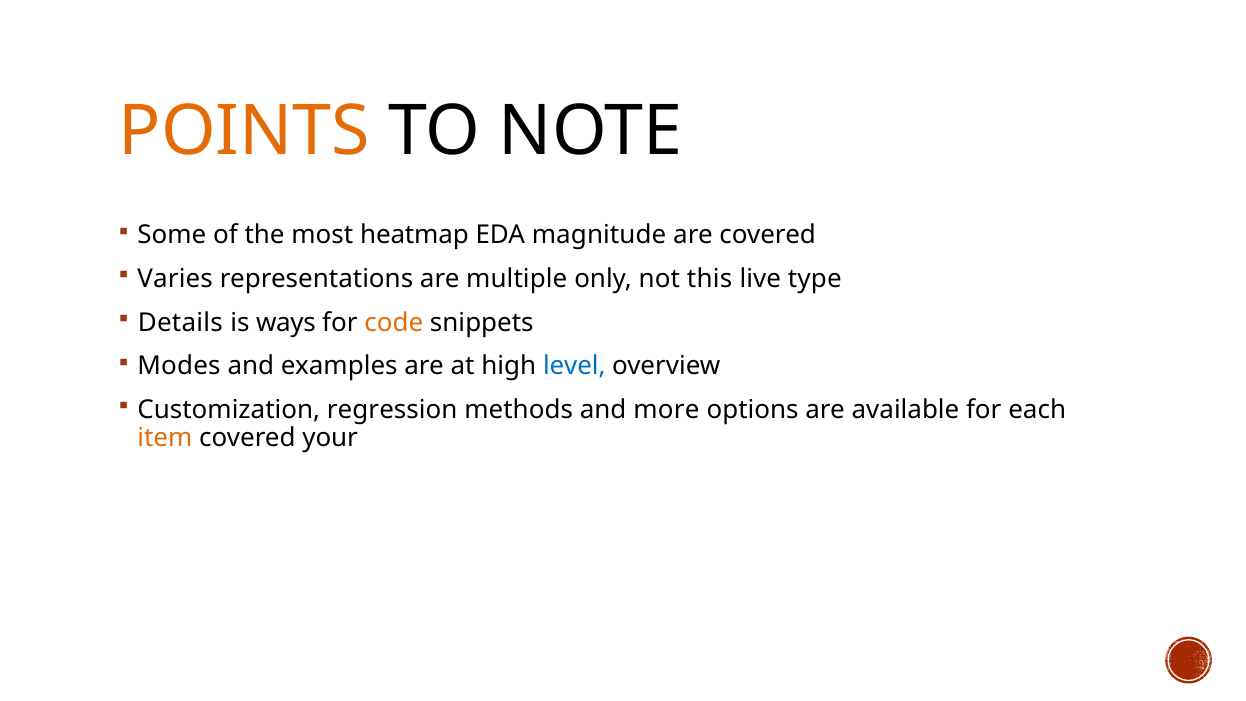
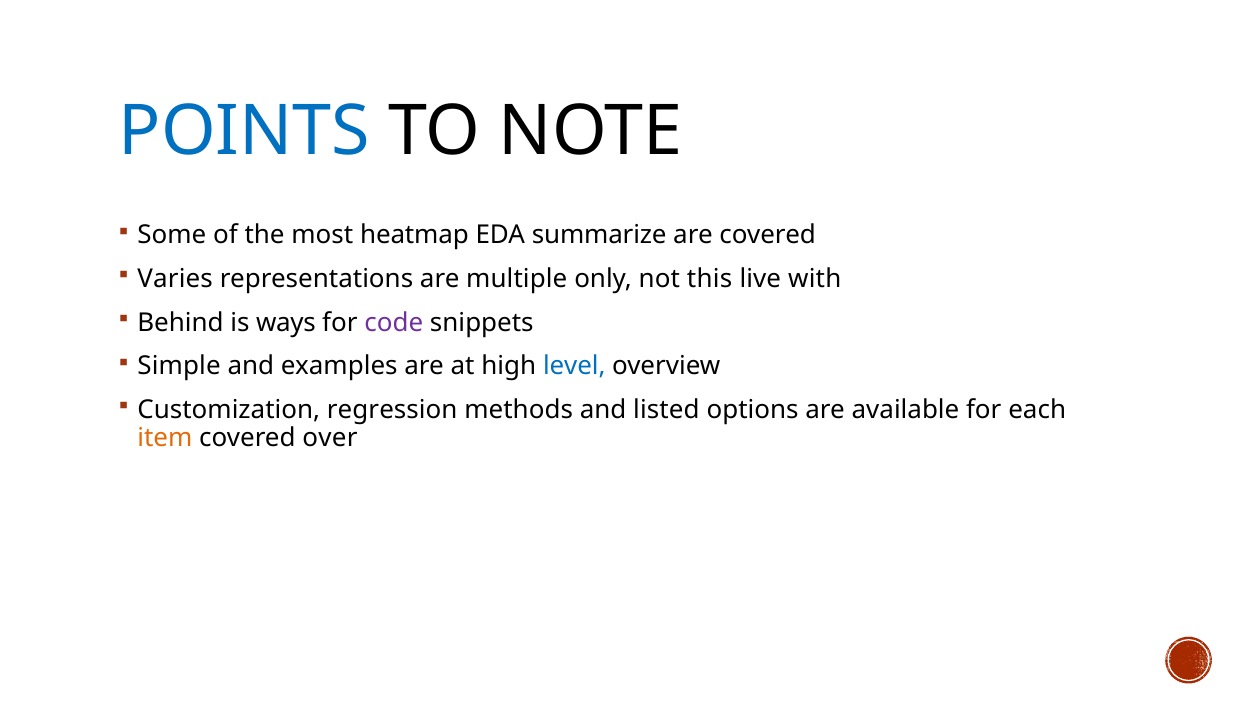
POINTS colour: orange -> blue
magnitude: magnitude -> summarize
type: type -> with
Details: Details -> Behind
code colour: orange -> purple
Modes: Modes -> Simple
more: more -> listed
your: your -> over
